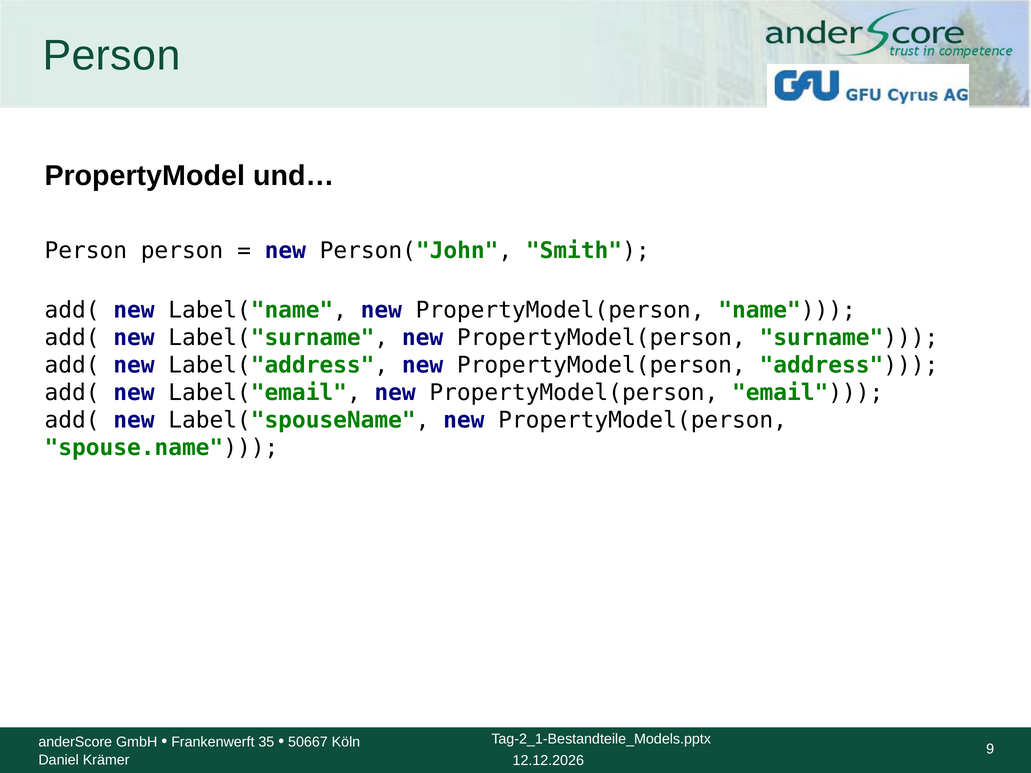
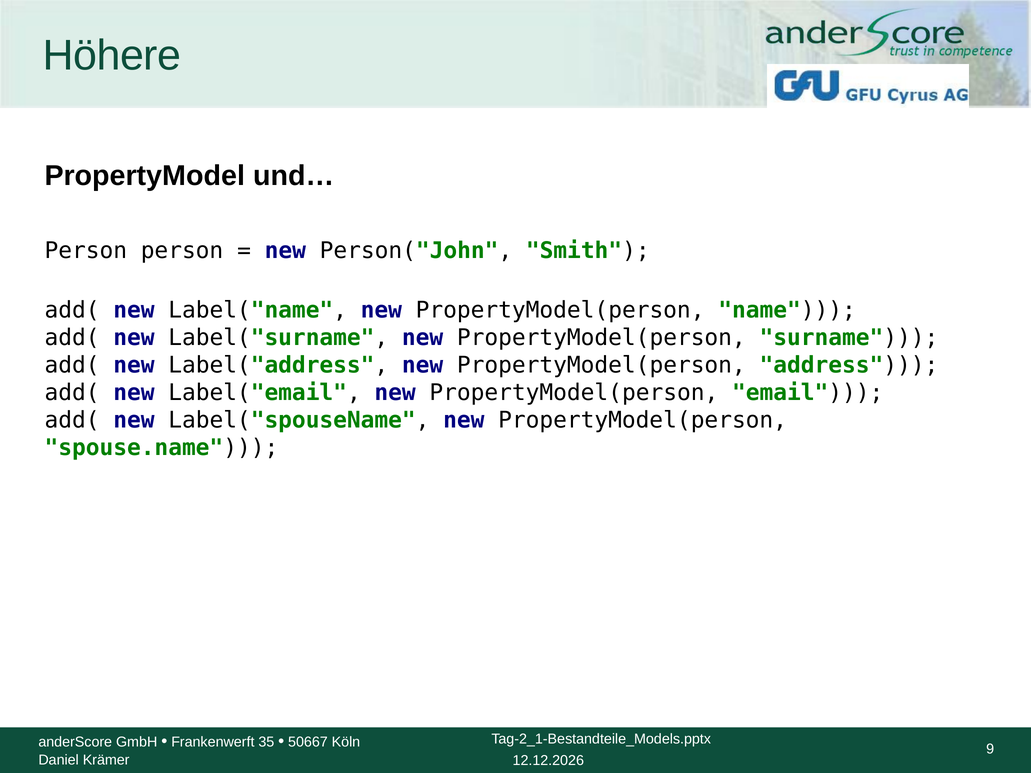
Person at (111, 56): Person -> Höhere
